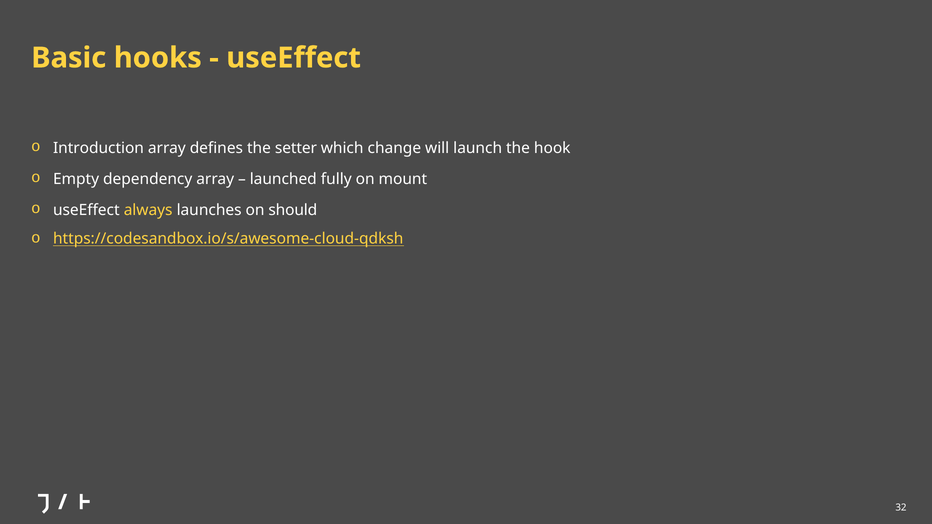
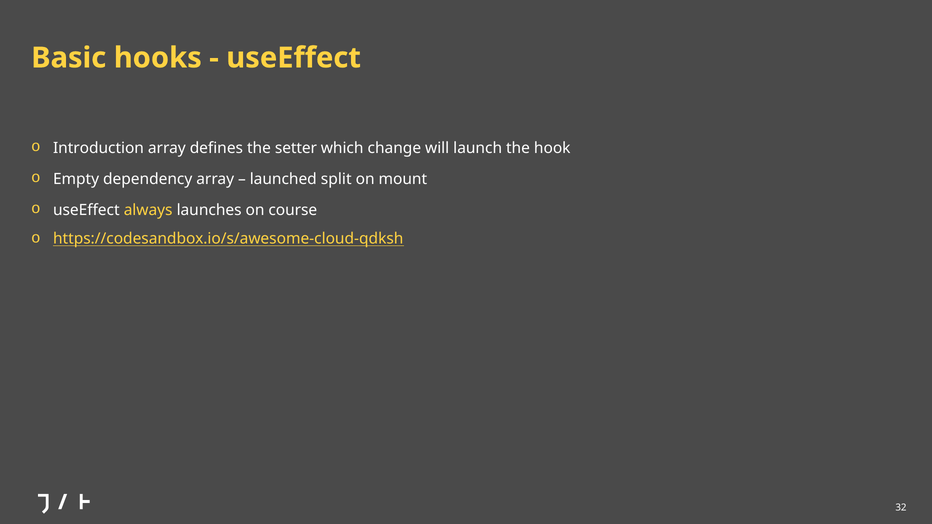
fully: fully -> split
should: should -> course
